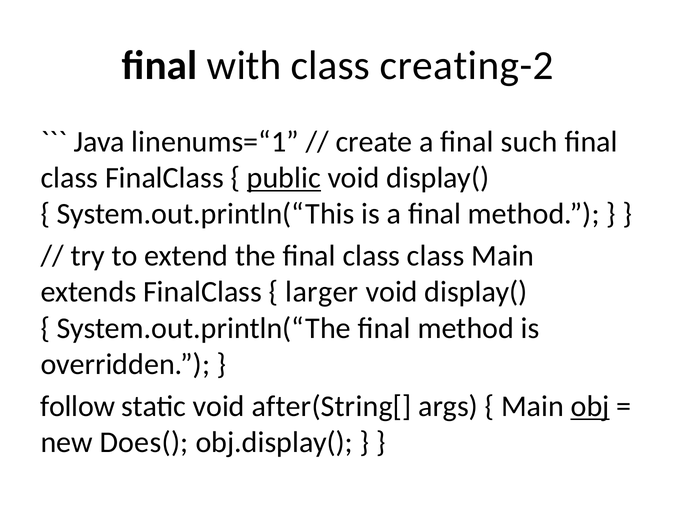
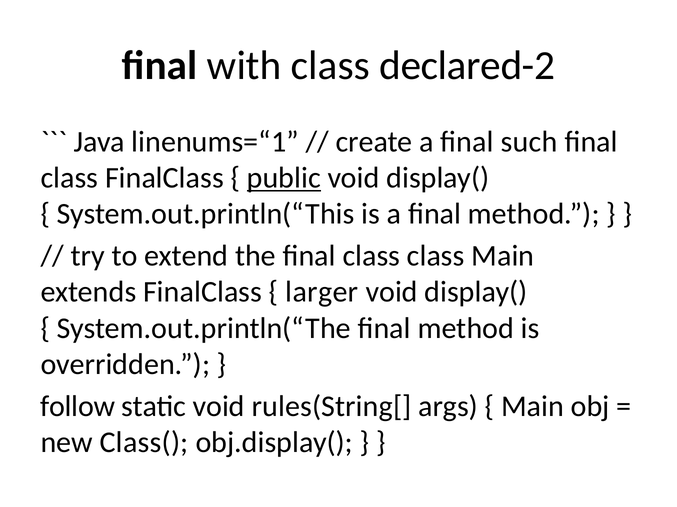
creating-2: creating-2 -> declared-2
after(String[: after(String[ -> rules(String[
obj underline: present -> none
Does(: Does( -> Class(
